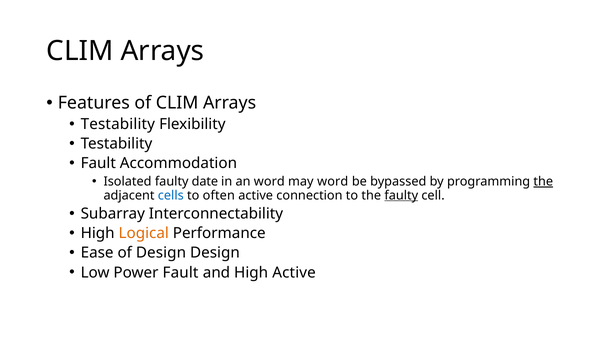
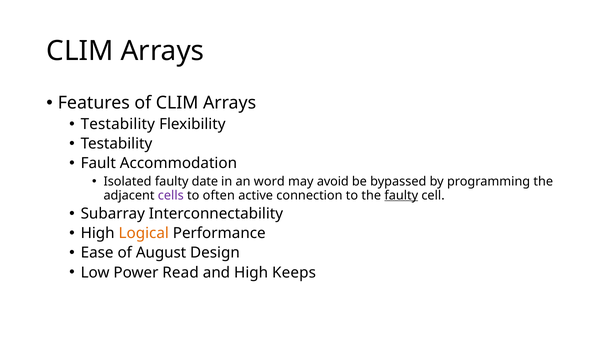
may word: word -> avoid
the at (543, 181) underline: present -> none
cells colour: blue -> purple
of Design: Design -> August
Power Fault: Fault -> Read
High Active: Active -> Keeps
